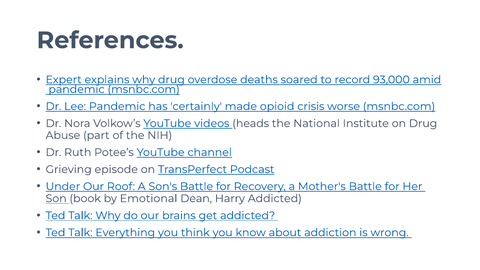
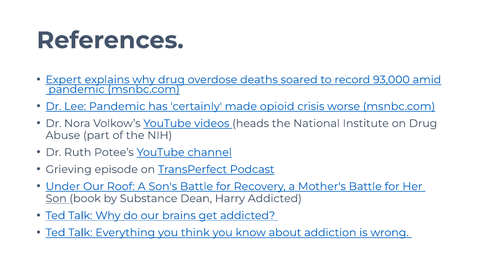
Emotional: Emotional -> Substance
